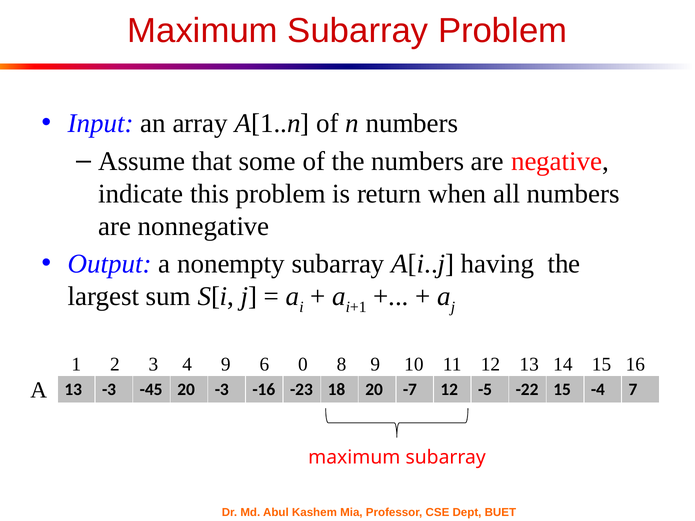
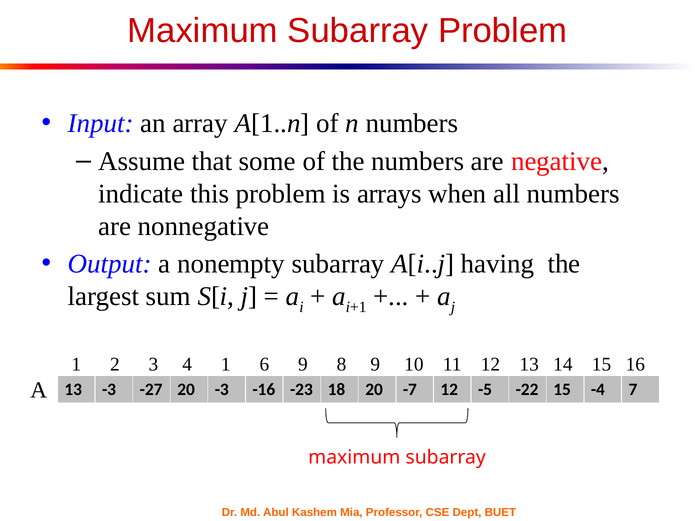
return: return -> arrays
4 9: 9 -> 1
6 0: 0 -> 9
-45: -45 -> -27
